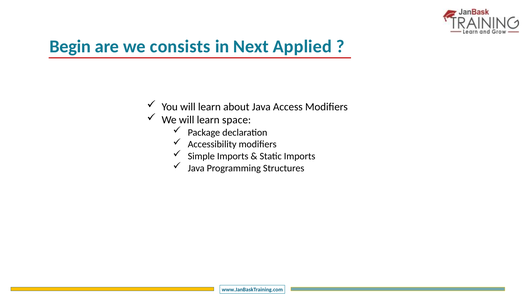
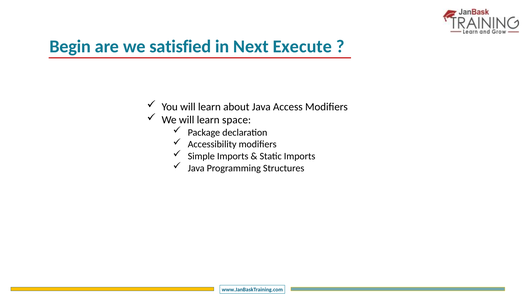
consists: consists -> satisfied
Applied: Applied -> Execute
